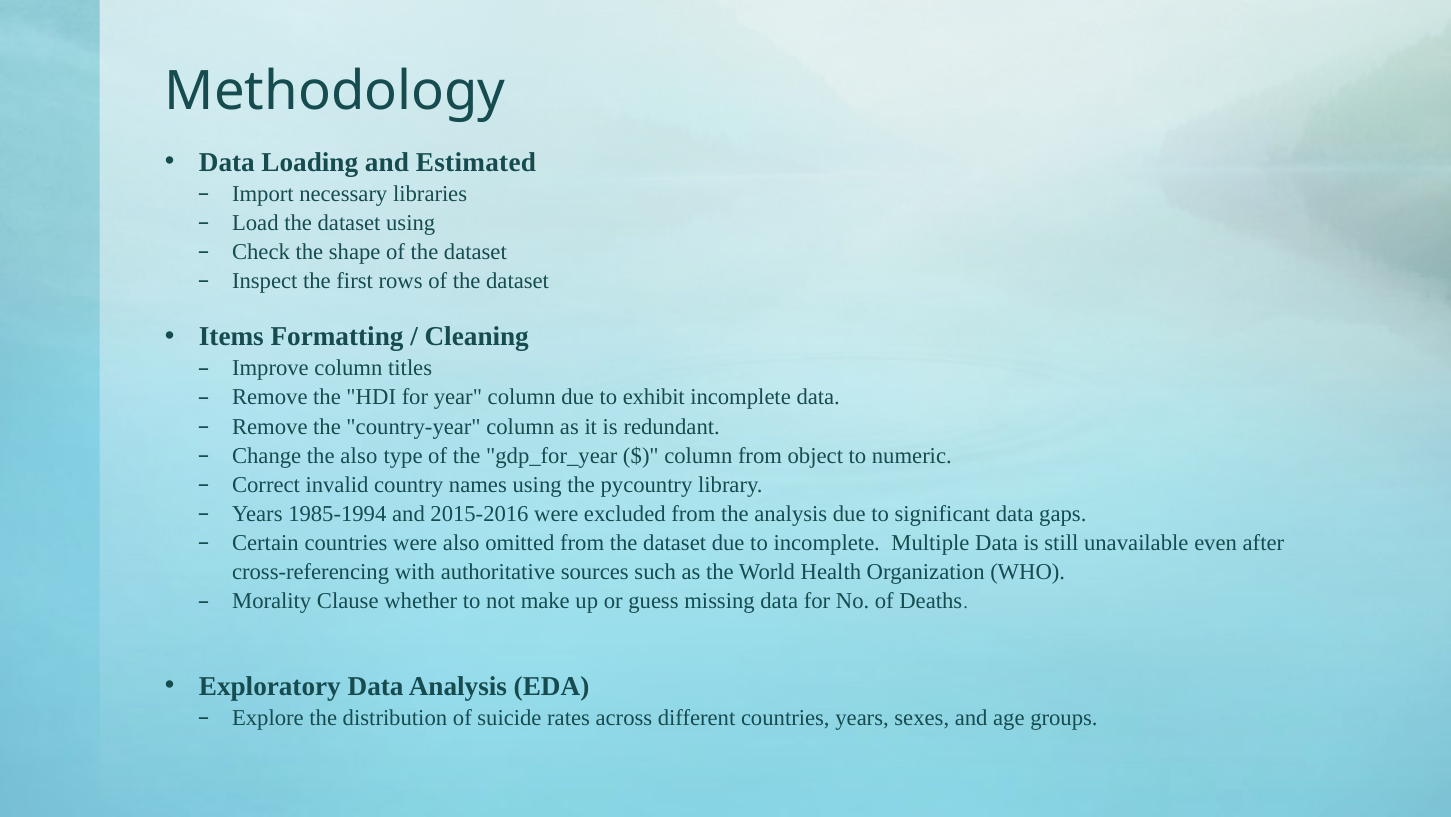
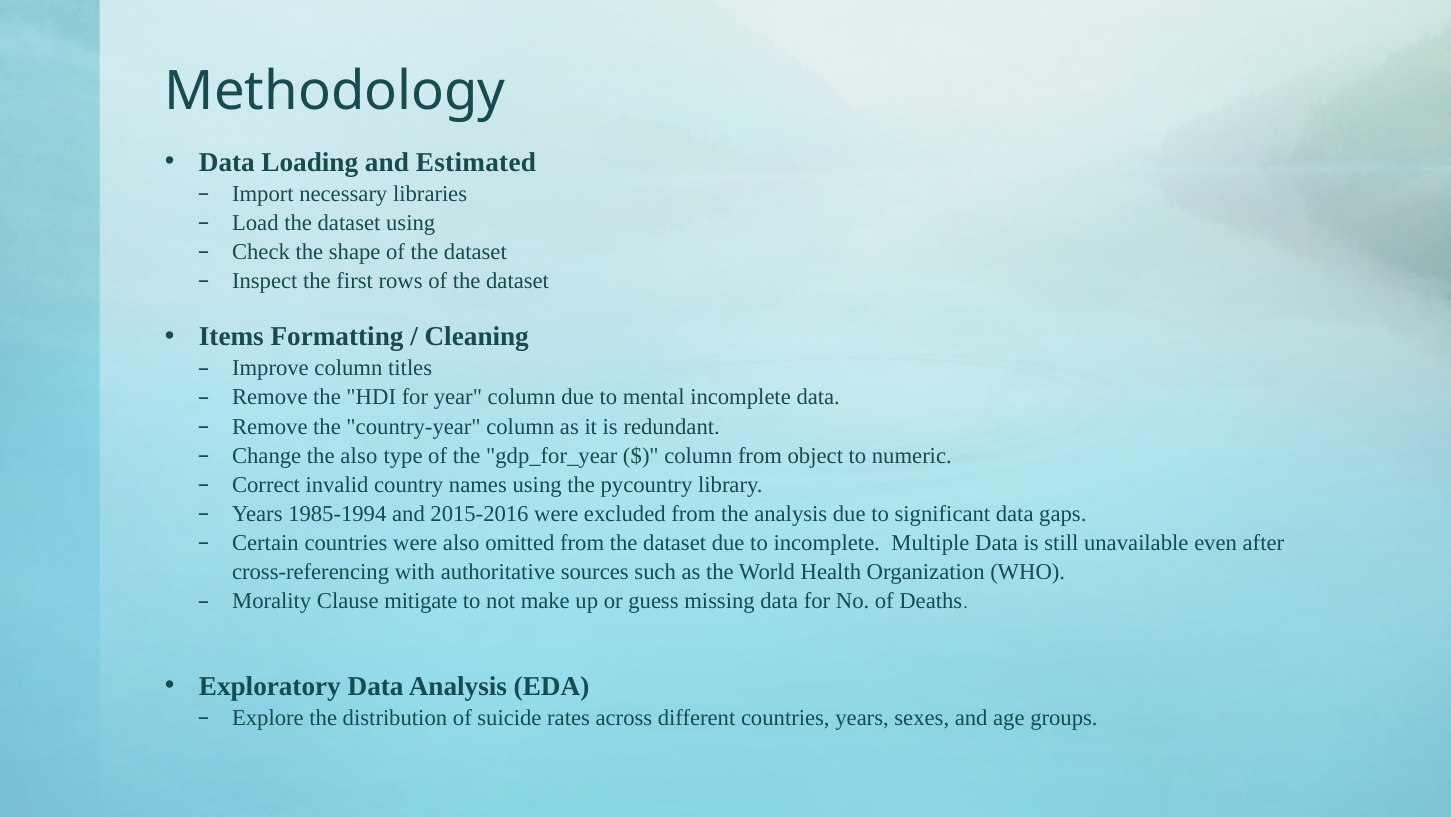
exhibit: exhibit -> mental
whether: whether -> mitigate
